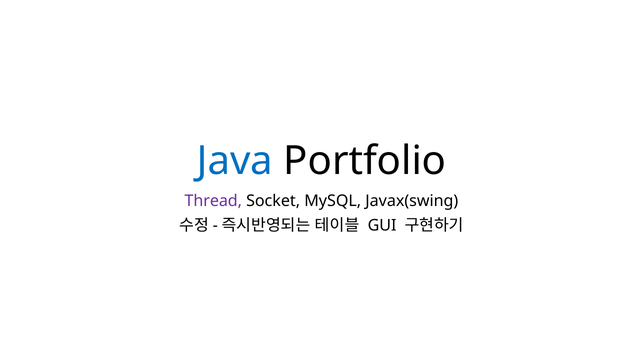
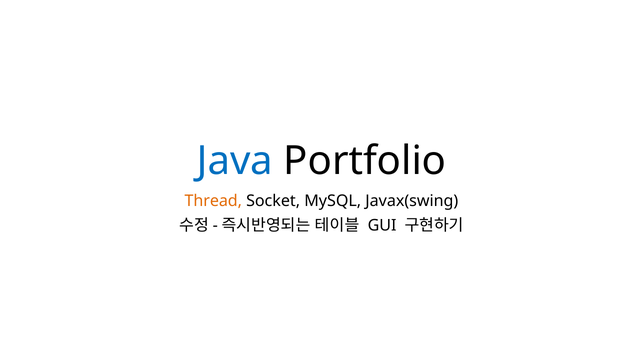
Thread colour: purple -> orange
